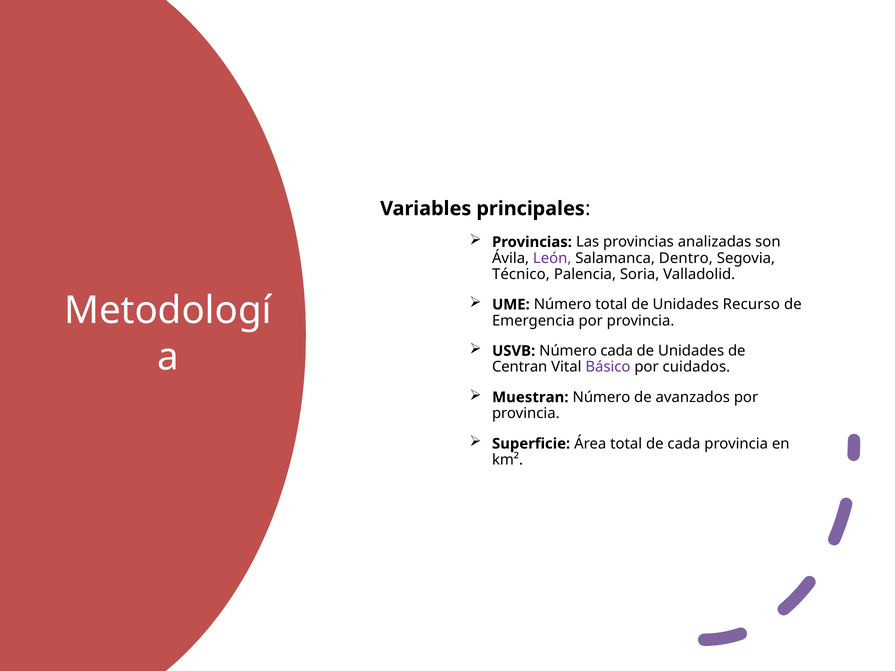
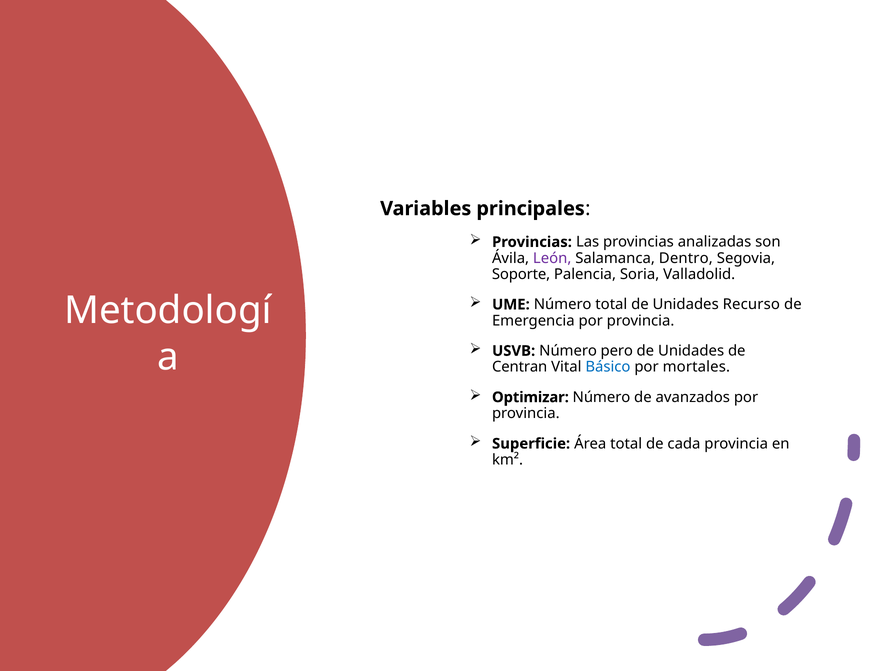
Técnico: Técnico -> Soporte
Número cada: cada -> pero
Básico colour: purple -> blue
cuidados: cuidados -> mortales
Muestran: Muestran -> Optimizar
